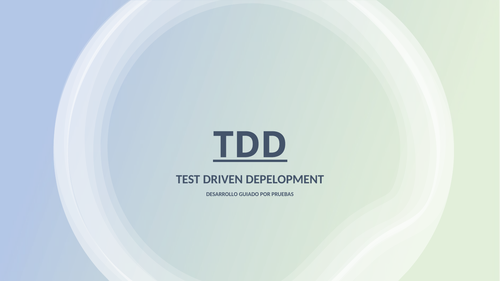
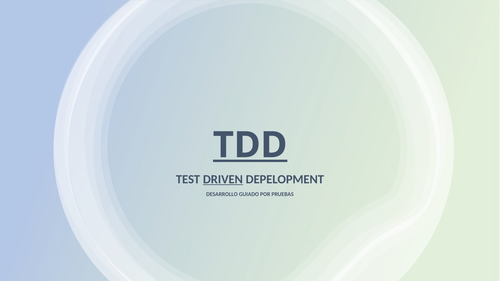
DRIVEN underline: none -> present
